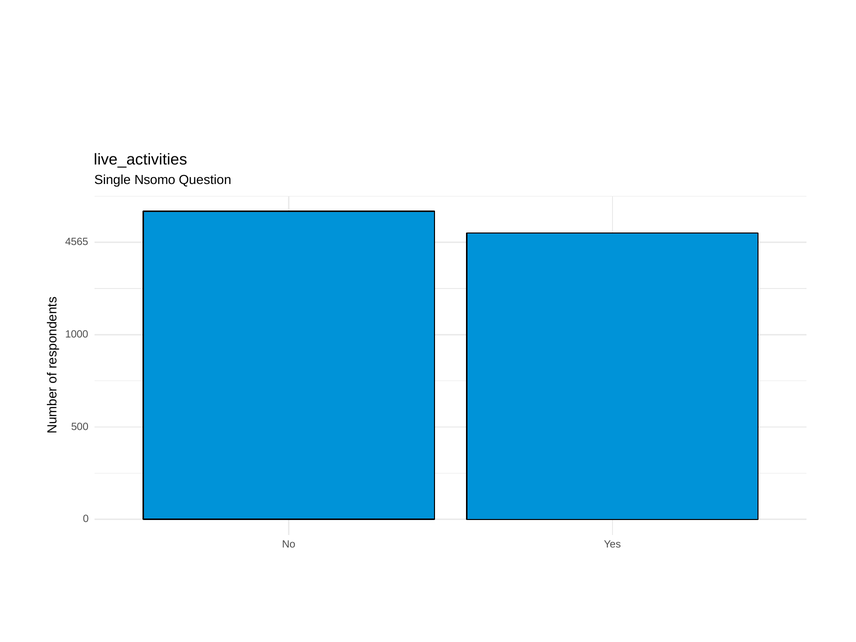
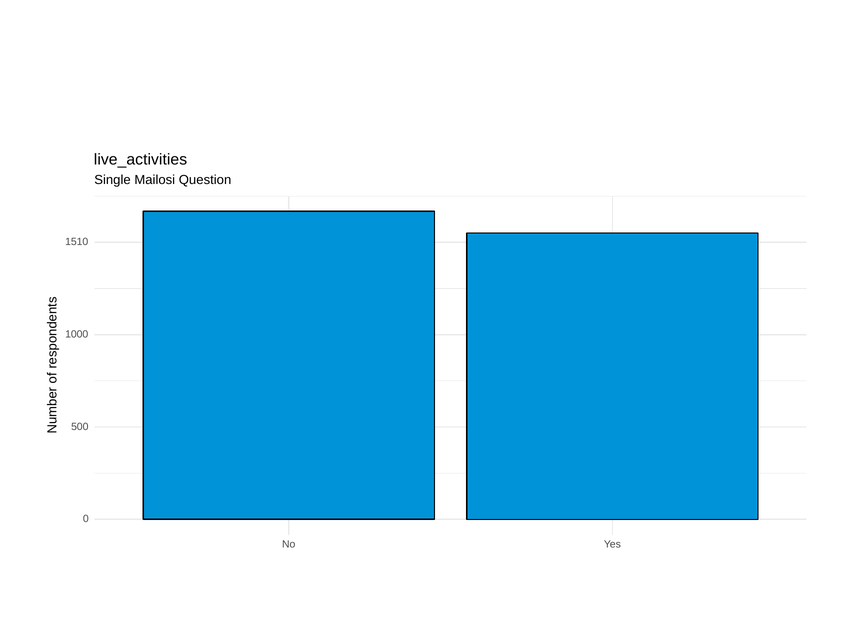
Nsomo: Nsomo -> Mailosi
4565: 4565 -> 1510
